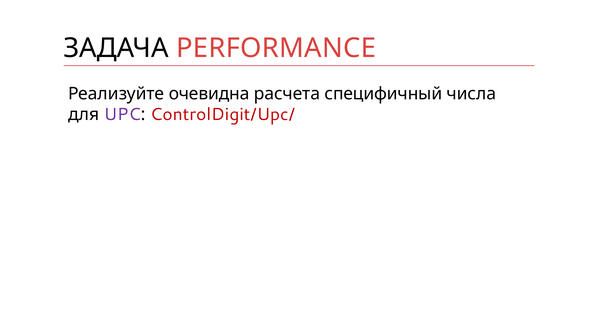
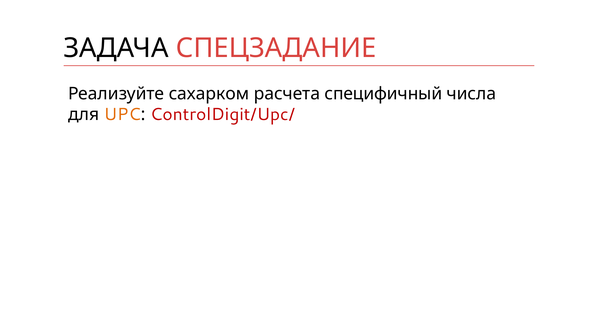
PERFORMANCE: PERFORMANCE -> СПЕЦЗАДАНИЕ
очевидна: очевидна -> сахарком
UPC colour: purple -> orange
